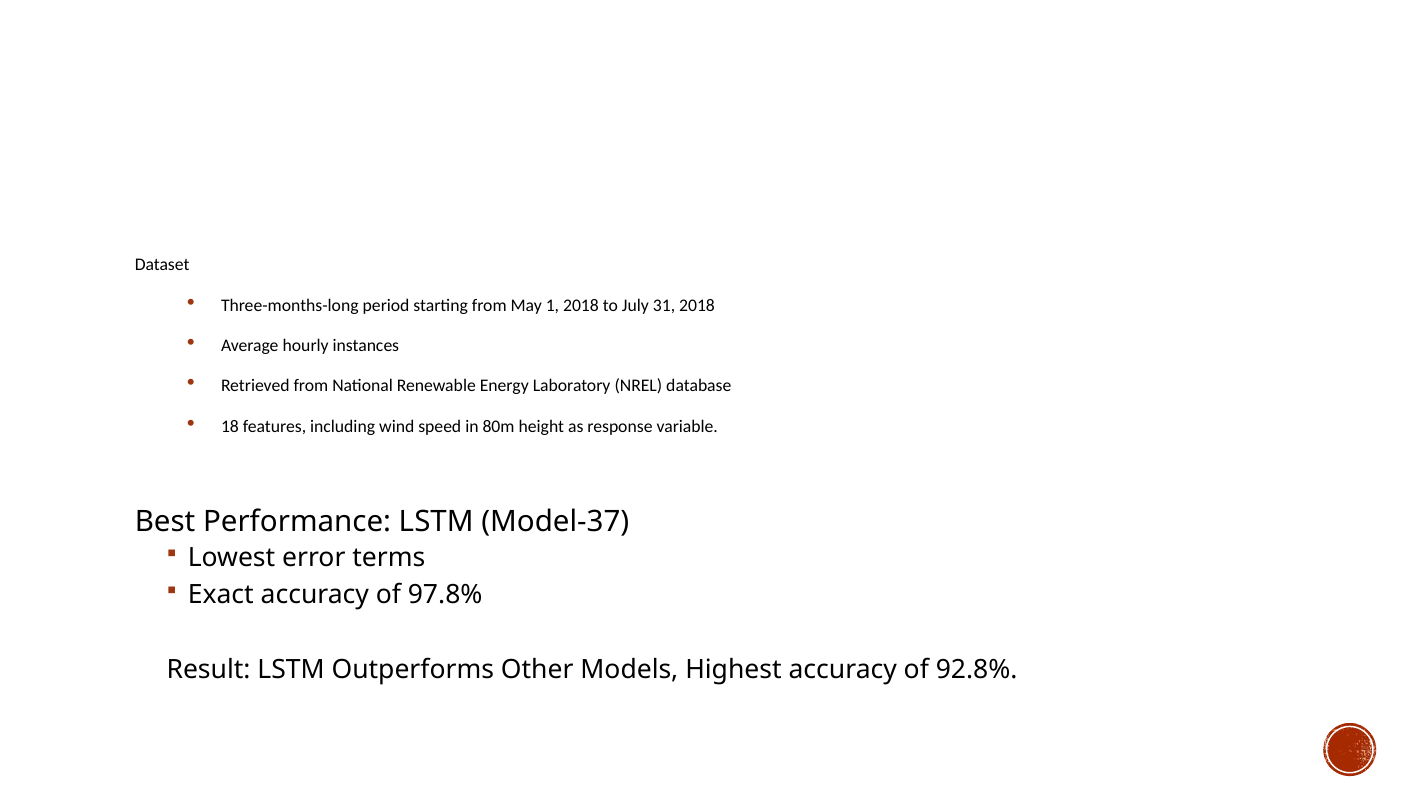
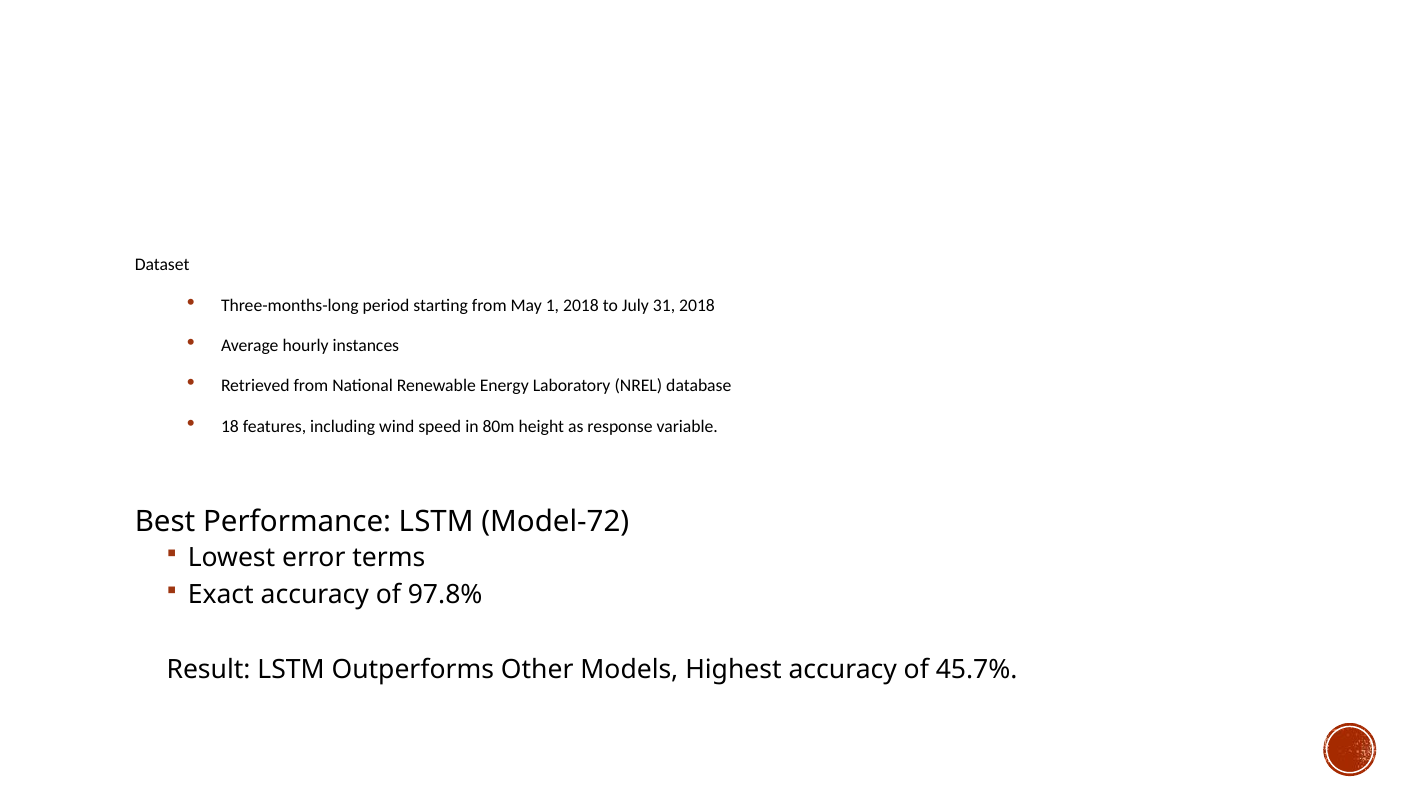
Model-37: Model-37 -> Model-72
92.8%: 92.8% -> 45.7%
